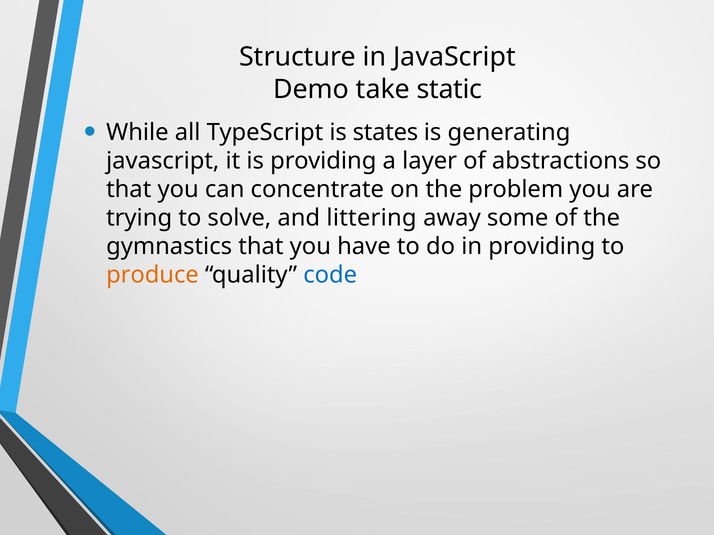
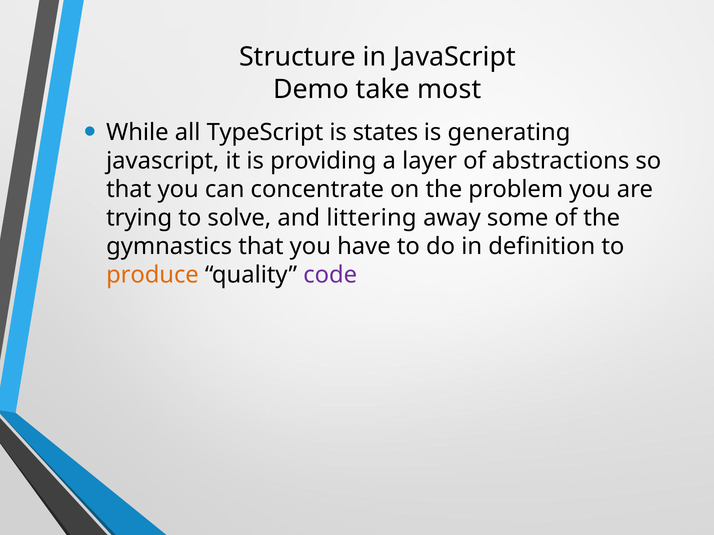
static: static -> most
in providing: providing -> definition
code colour: blue -> purple
